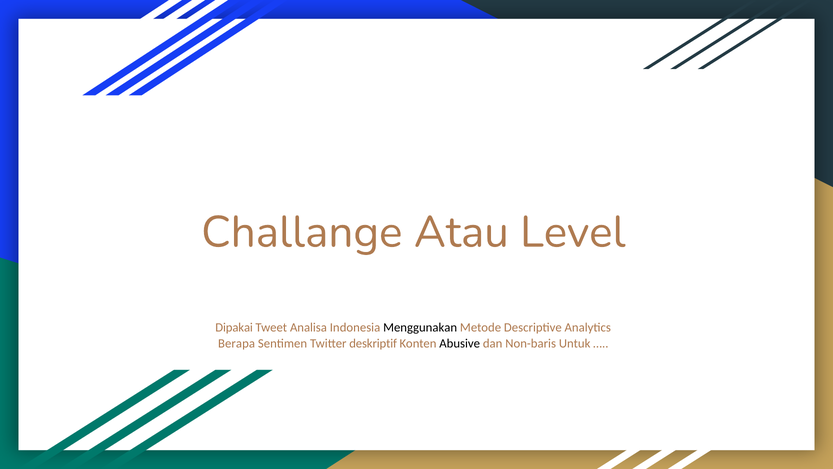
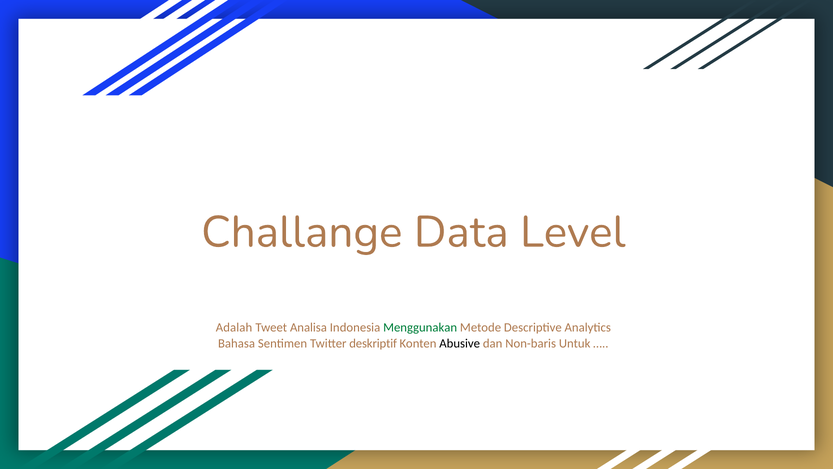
Atau: Atau -> Data
Dipakai: Dipakai -> Adalah
Menggunakan colour: black -> green
Berapa: Berapa -> Bahasa
